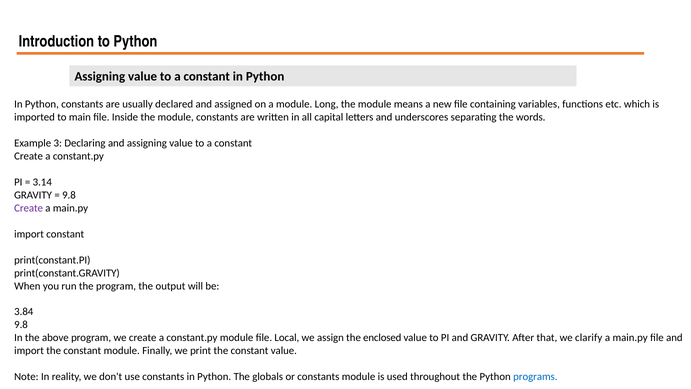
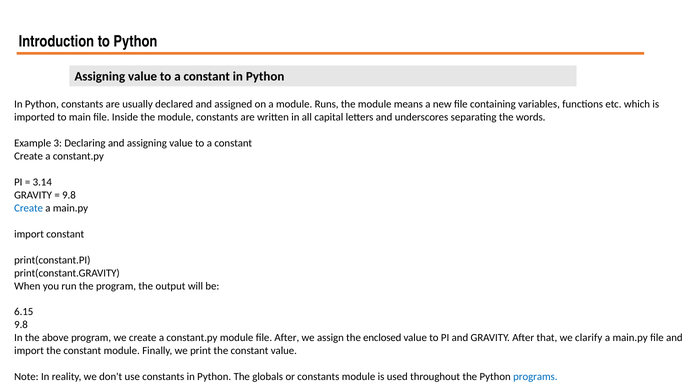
Long: Long -> Runs
Create at (29, 208) colour: purple -> blue
3.84: 3.84 -> 6.15
file Local: Local -> After
